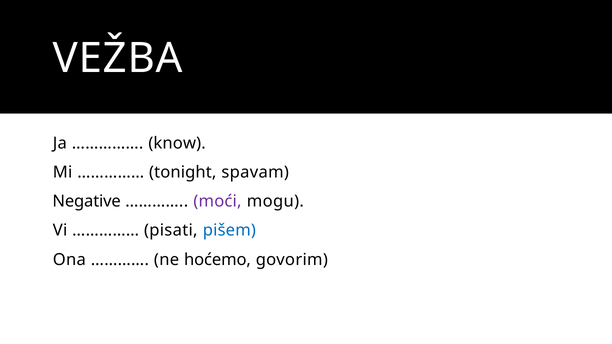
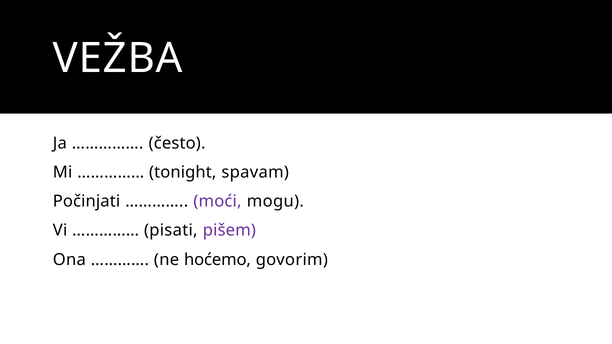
know: know -> često
Negative: Negative -> Počinjati
pišem colour: blue -> purple
